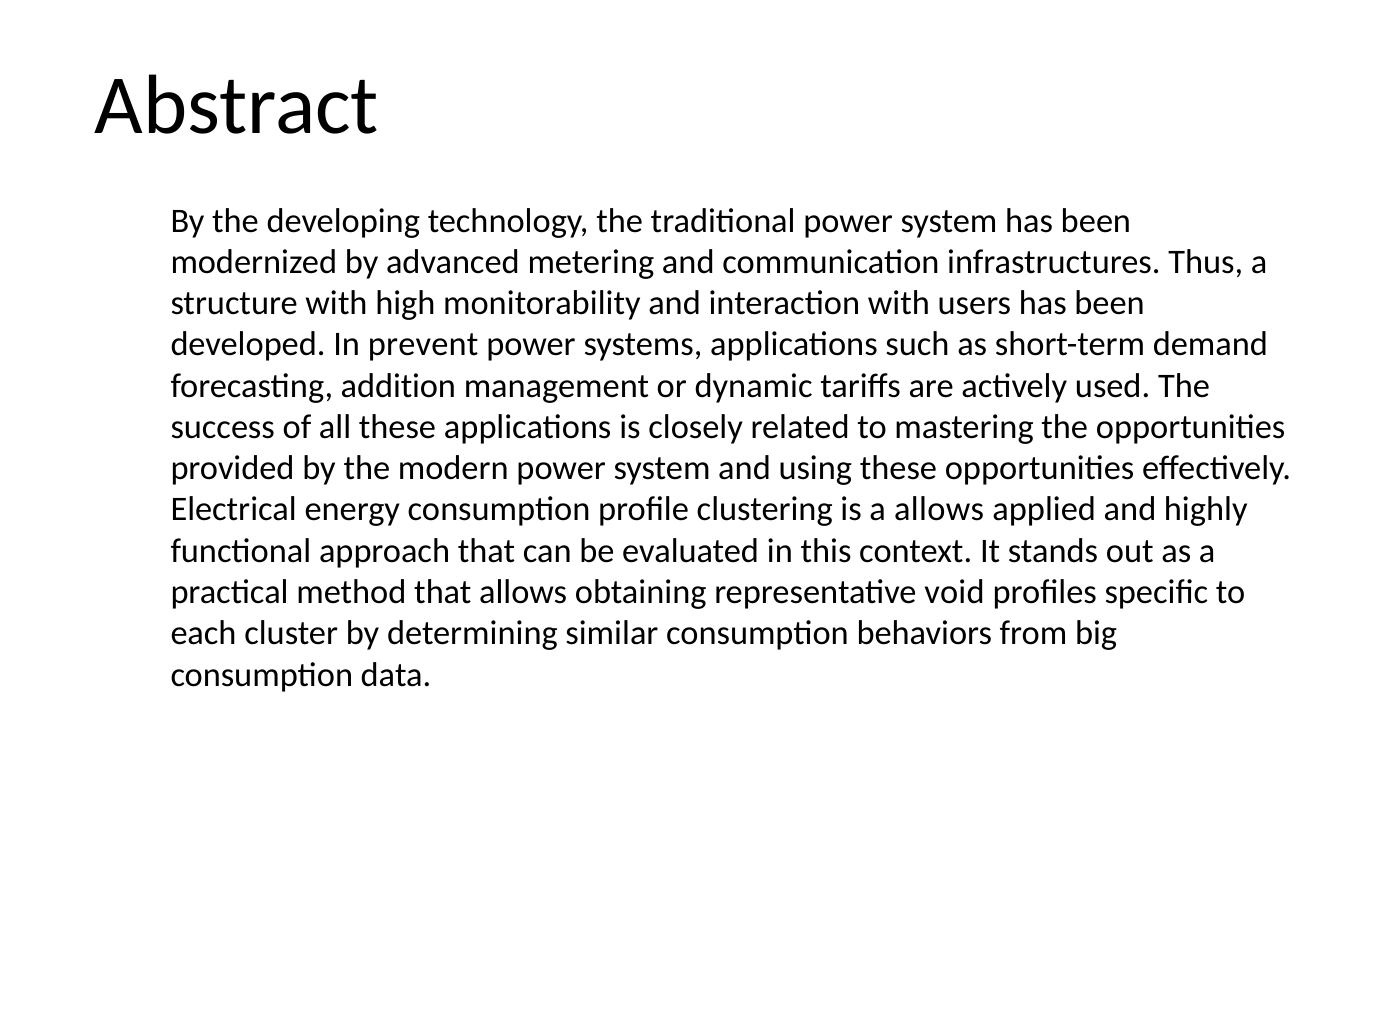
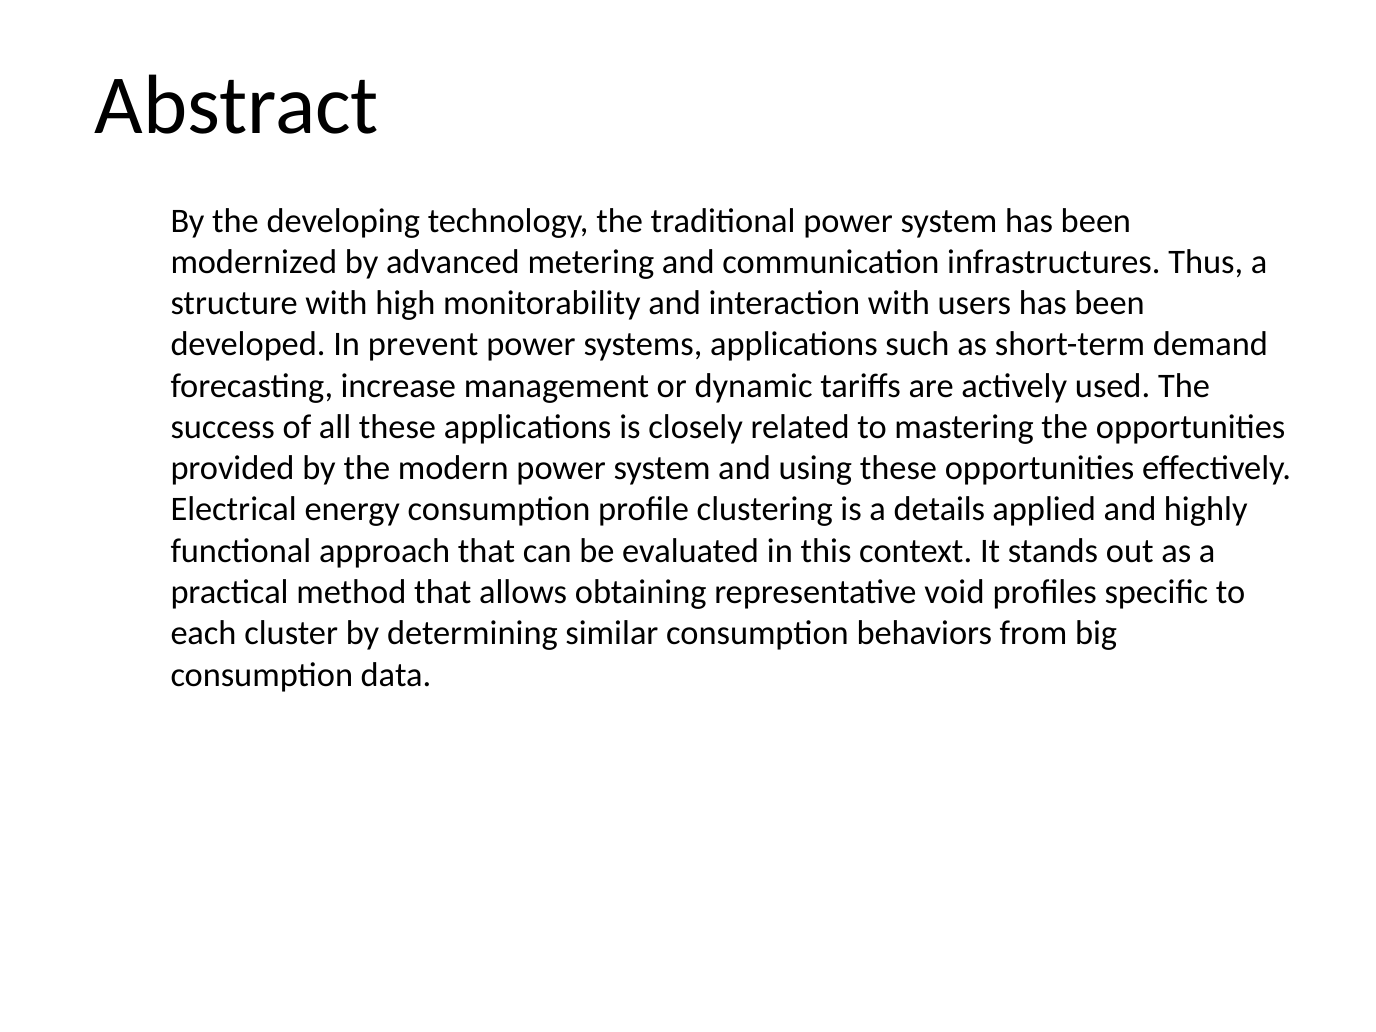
addition: addition -> increase
a allows: allows -> details
